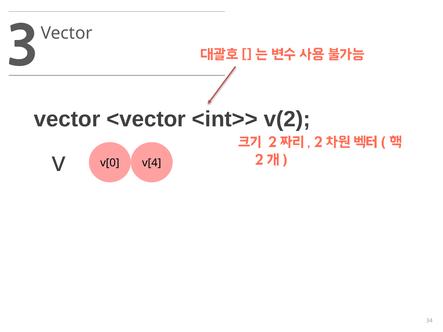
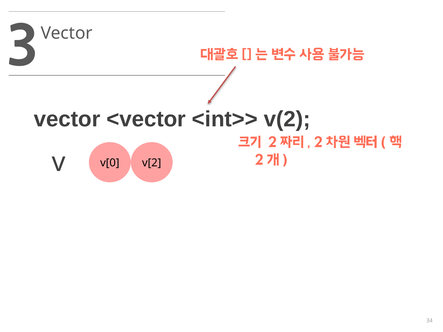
v[4: v[4 -> v[2
